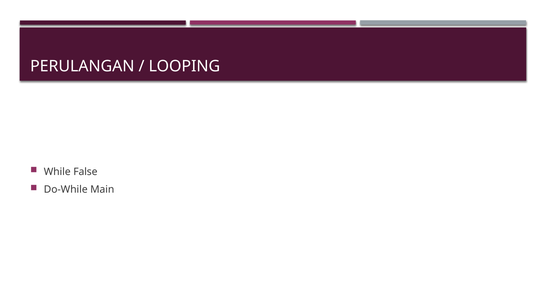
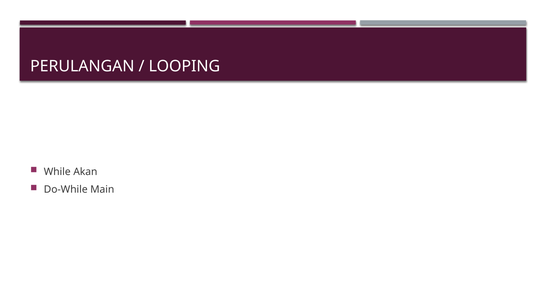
False: False -> Akan
